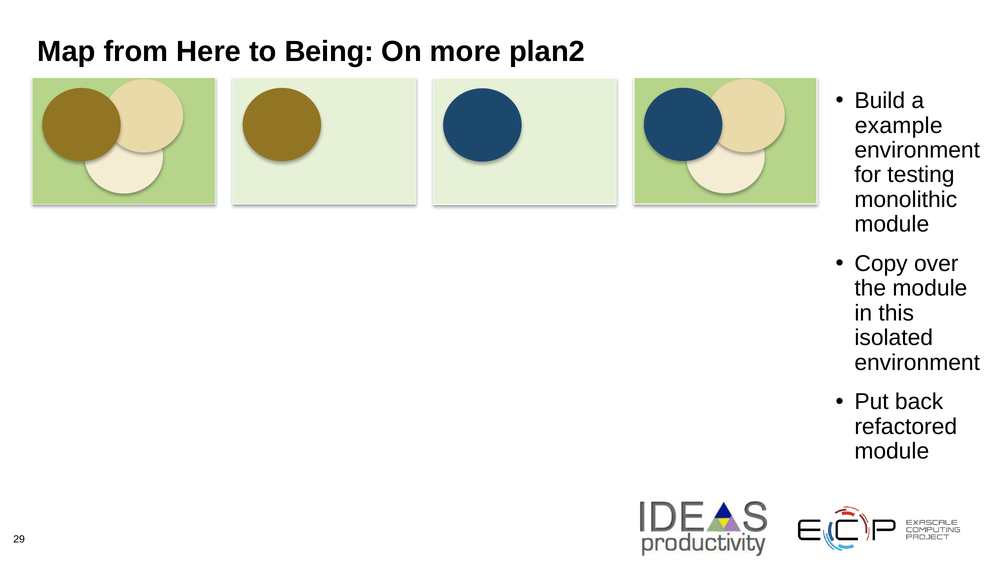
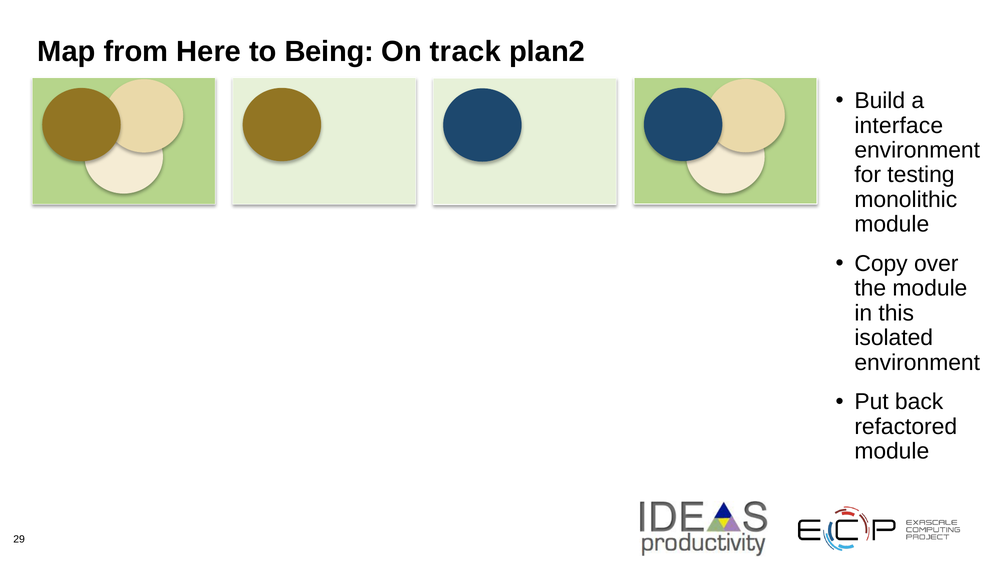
more: more -> track
example: example -> interface
